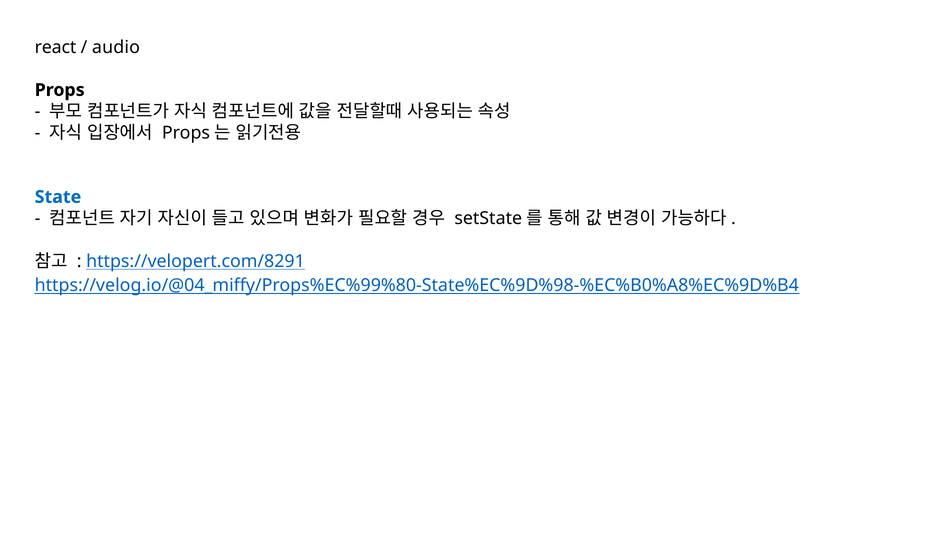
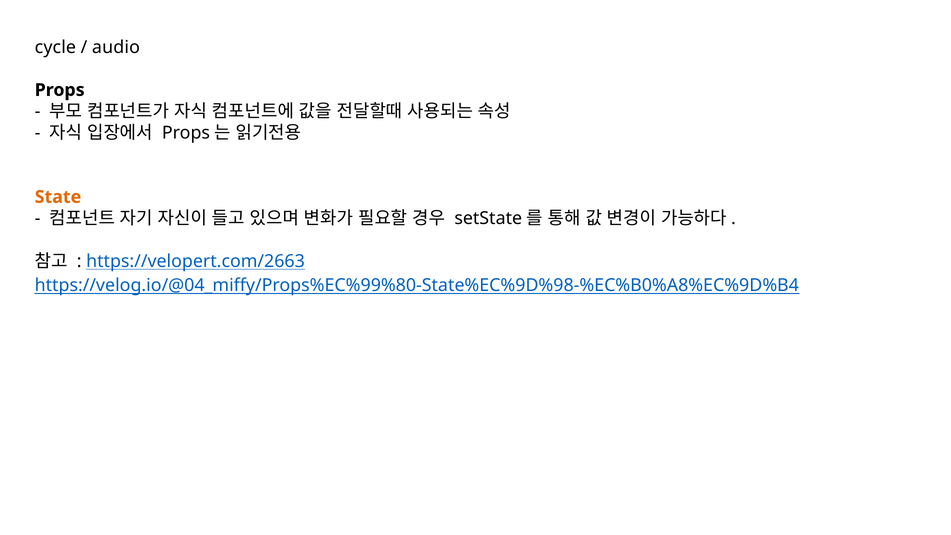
react: react -> cycle
State colour: blue -> orange
https://velopert.com/8291: https://velopert.com/8291 -> https://velopert.com/2663
